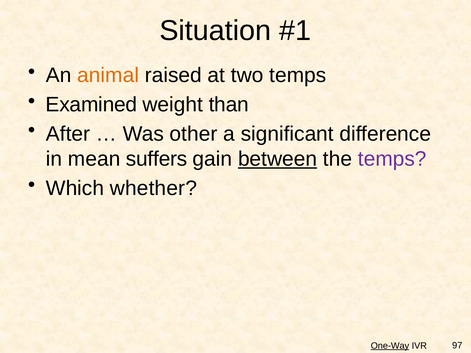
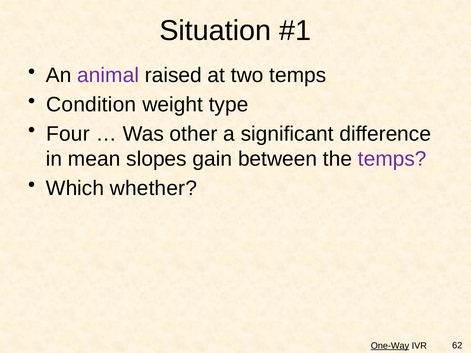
animal colour: orange -> purple
Examined: Examined -> Condition
than: than -> type
After: After -> Four
suffers: suffers -> slopes
between underline: present -> none
97: 97 -> 62
